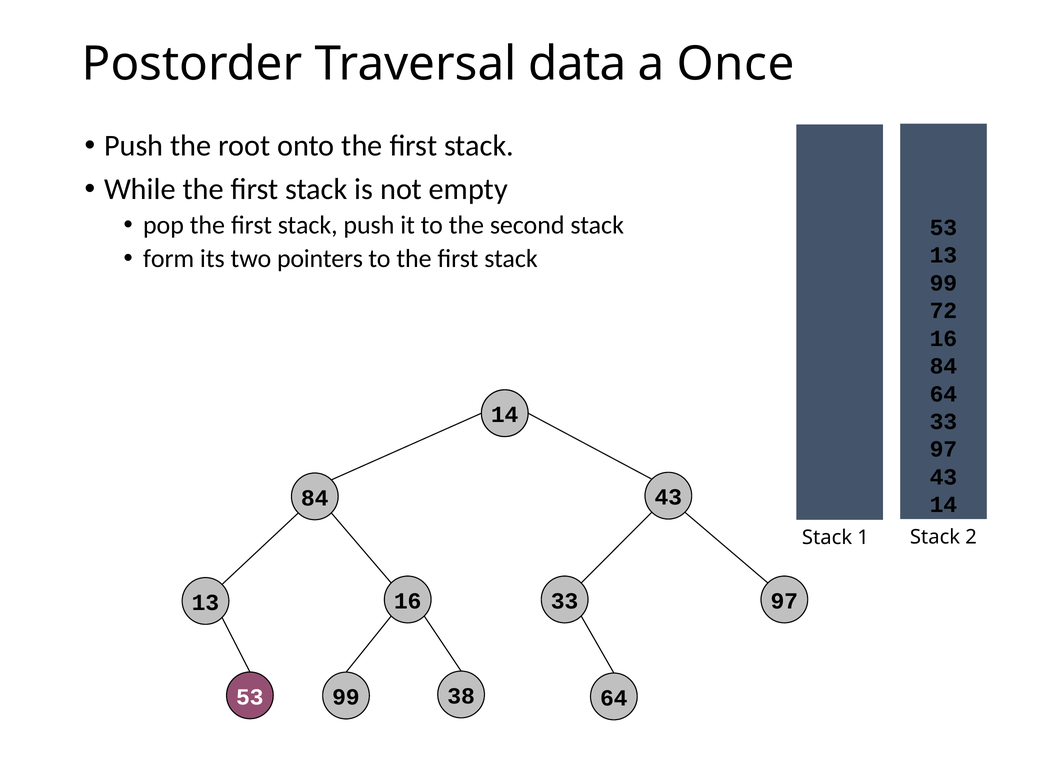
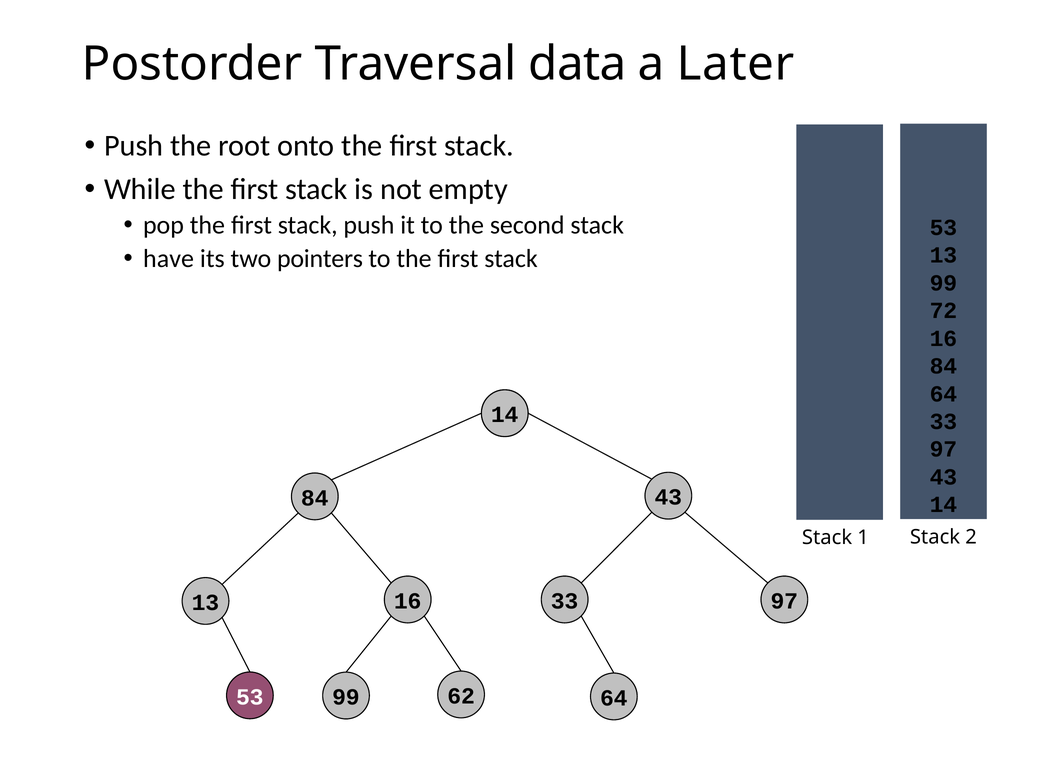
Once: Once -> Later
form: form -> have
38: 38 -> 62
